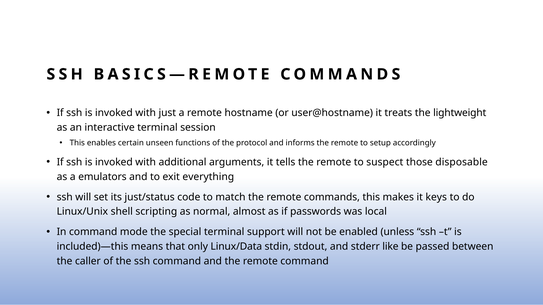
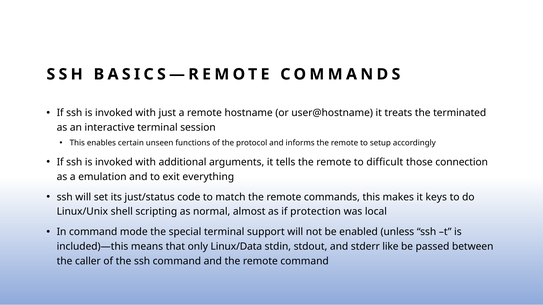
lightweight: lightweight -> terminated
suspect: suspect -> difficult
disposable: disposable -> connection
emulators: emulators -> emulation
passwords: passwords -> protection
